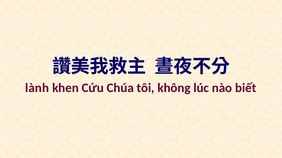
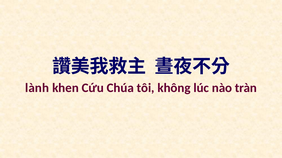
biết: biết -> tràn
